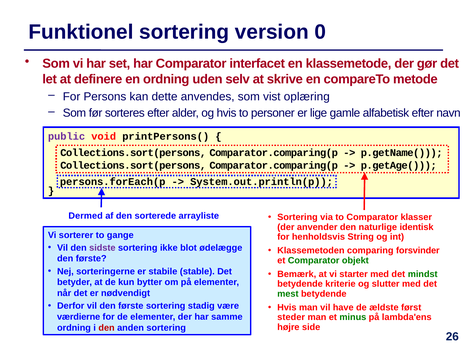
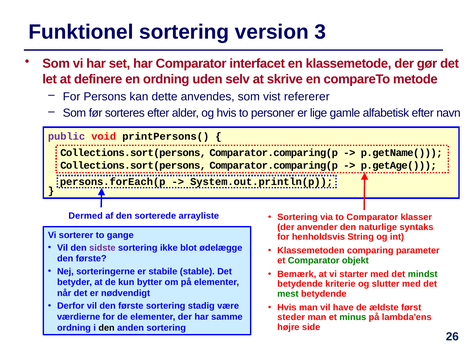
0: 0 -> 3
oplæring: oplæring -> refererer
identisk: identisk -> syntaks
forsvinder: forsvinder -> parameter
den at (107, 328) colour: red -> black
